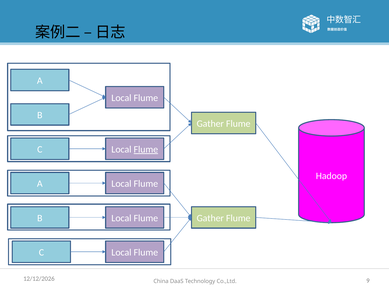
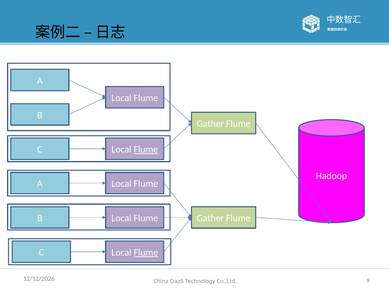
Flume at (146, 252) underline: none -> present
